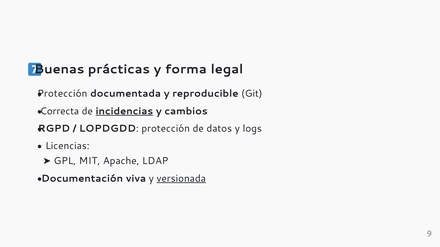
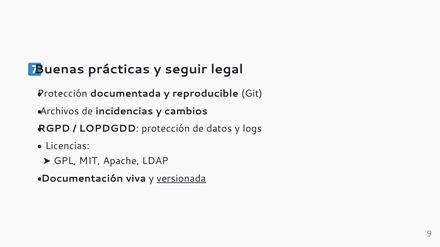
forma: forma -> seguir
Correcta: Correcta -> Archivos
incidencias underline: present -> none
